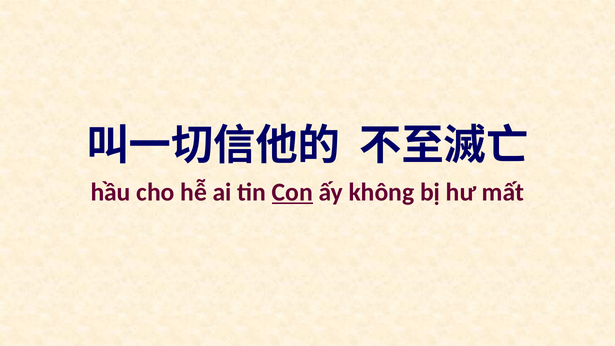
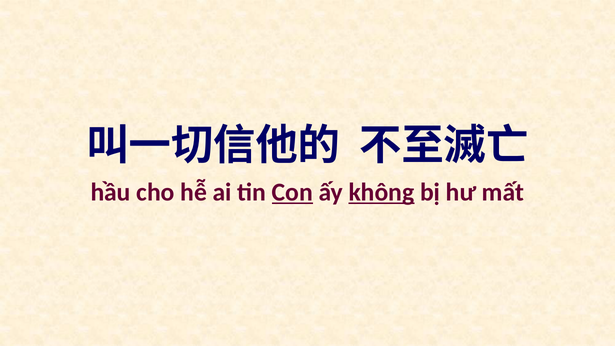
không underline: none -> present
